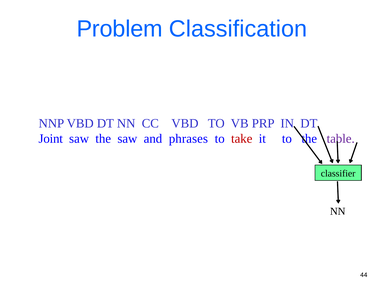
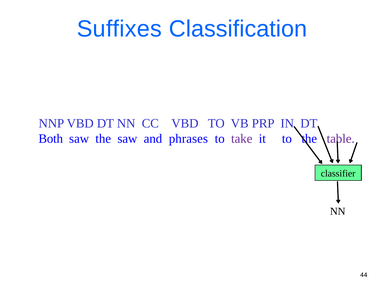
Problem: Problem -> Suffixes
Joint: Joint -> Both
take colour: red -> purple
